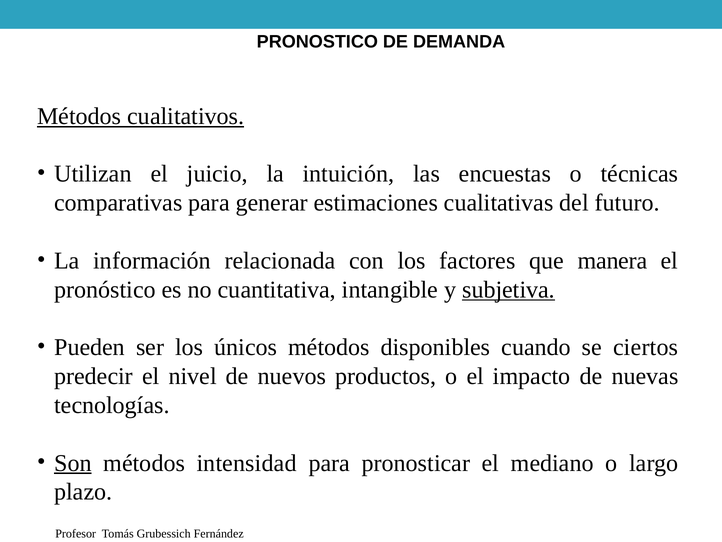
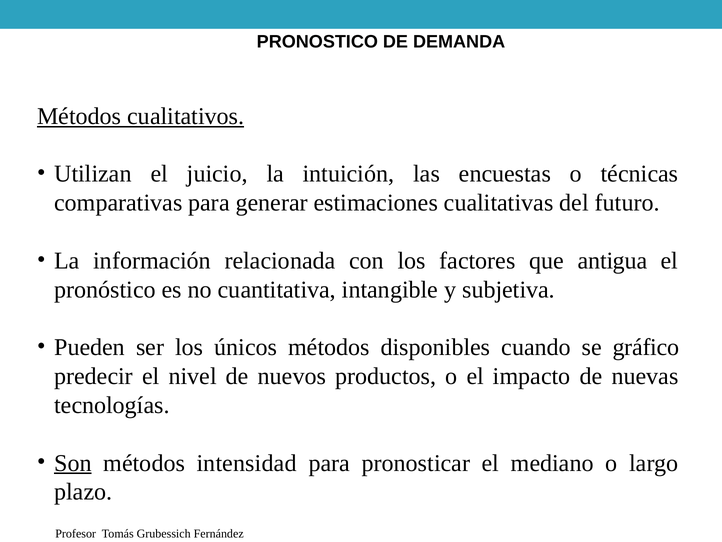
manera: manera -> antigua
subjetiva underline: present -> none
ciertos: ciertos -> gráfico
